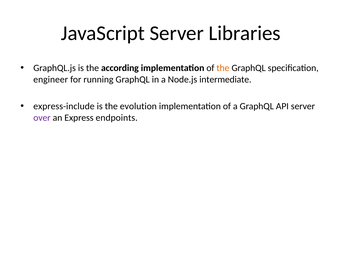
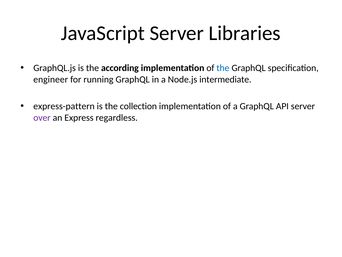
the at (223, 68) colour: orange -> blue
express-include: express-include -> express-pattern
evolution: evolution -> collection
endpoints: endpoints -> regardless
